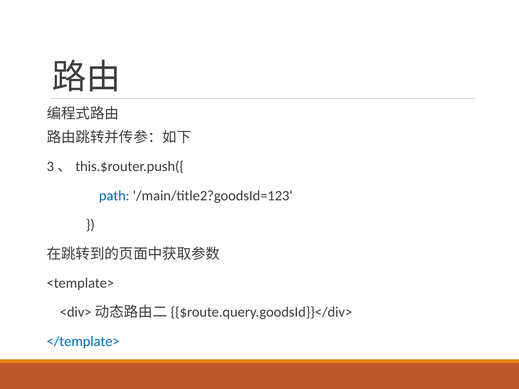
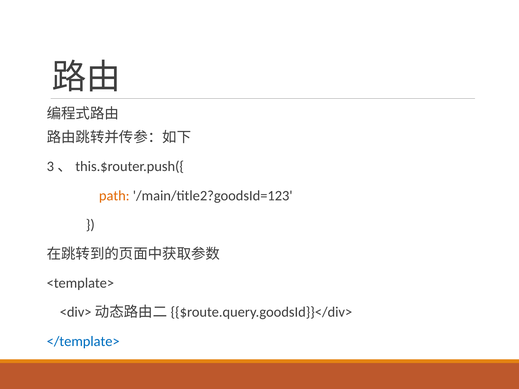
path colour: blue -> orange
